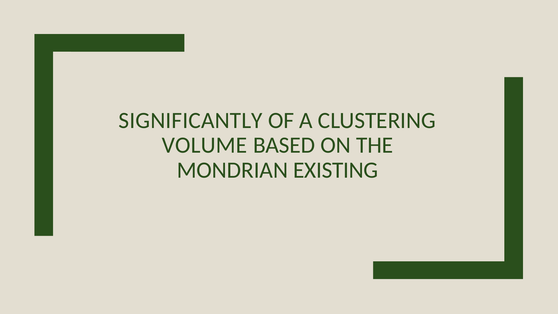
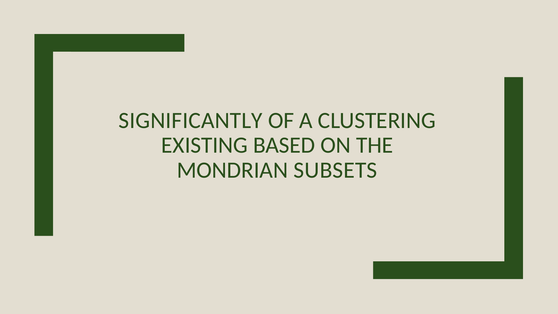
VOLUME: VOLUME -> EXISTING
EXISTING: EXISTING -> SUBSETS
